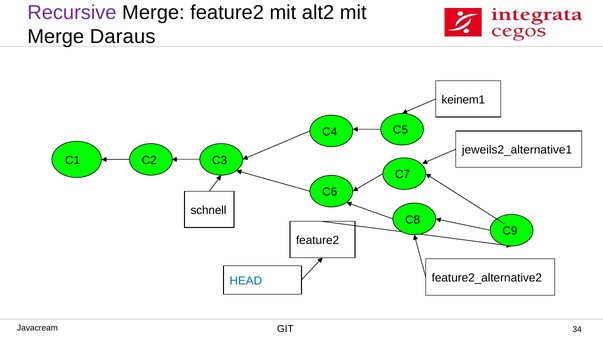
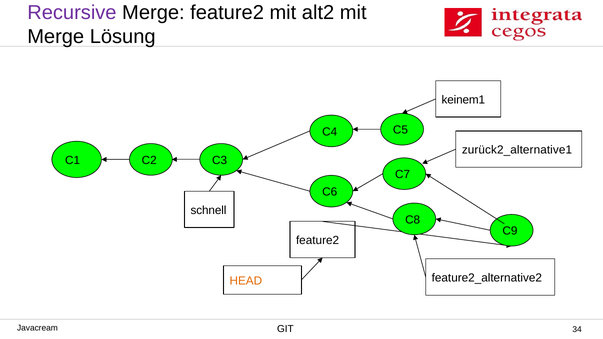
Daraus: Daraus -> Lösung
jeweils2_alternative1: jeweils2_alternative1 -> zurück2_alternative1
HEAD colour: blue -> orange
